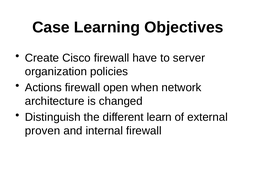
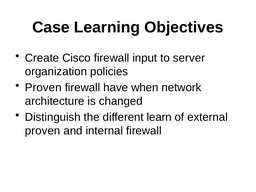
have: have -> input
Actions at (43, 88): Actions -> Proven
open: open -> have
